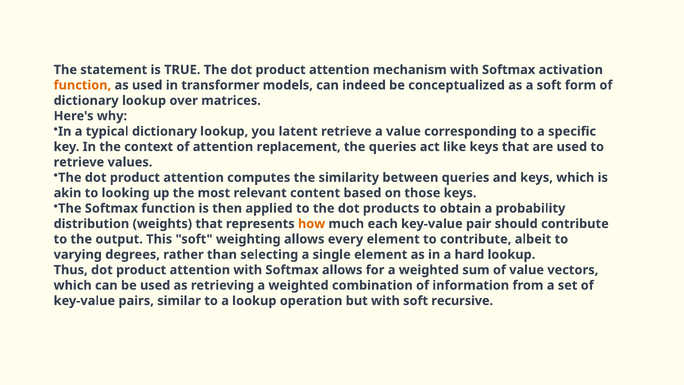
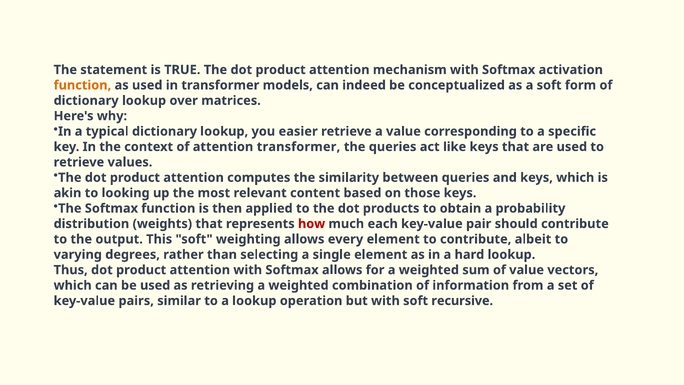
latent: latent -> easier
attention replacement: replacement -> transformer
how colour: orange -> red
